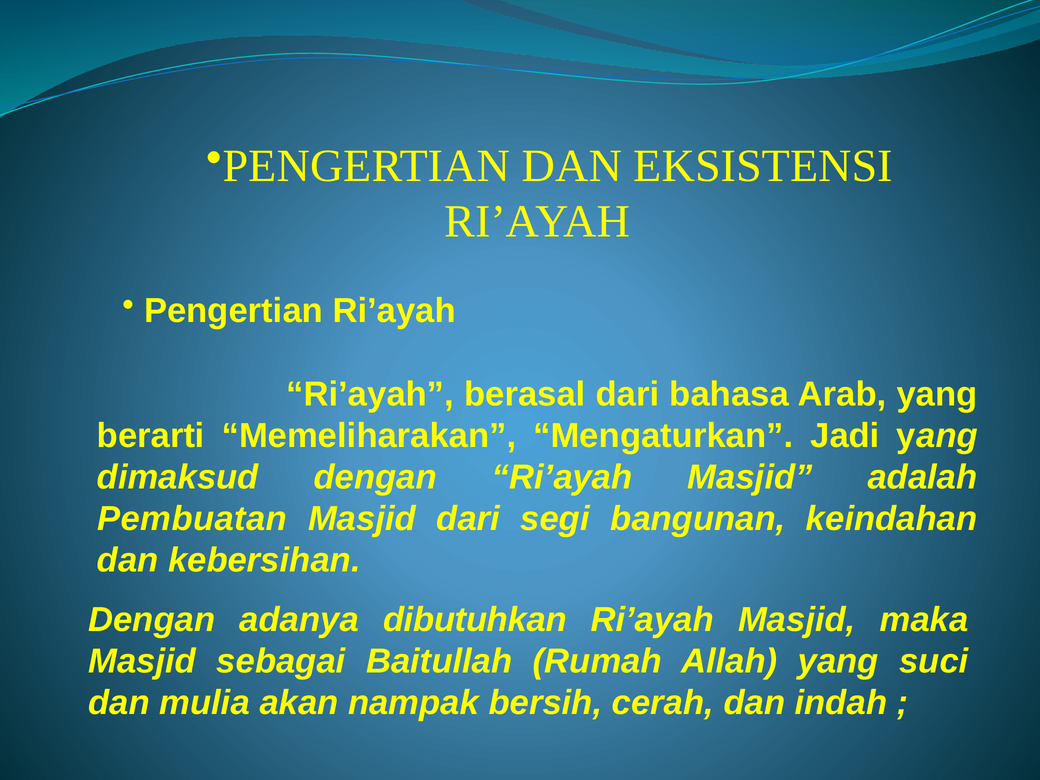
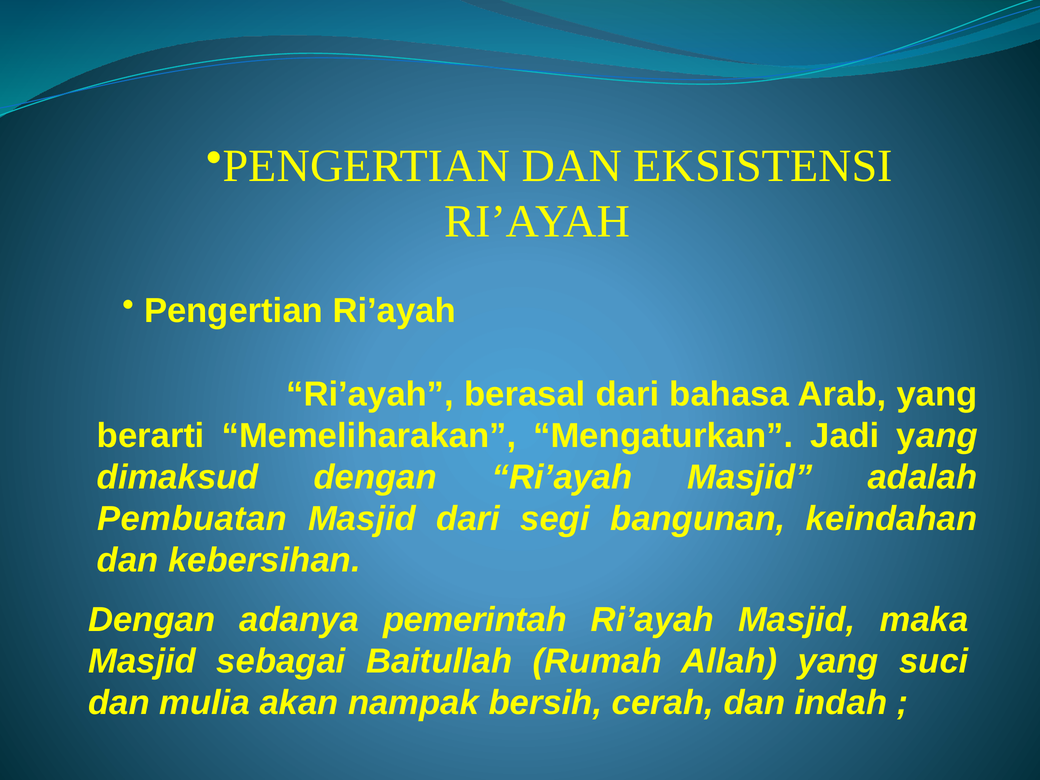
dibutuhkan: dibutuhkan -> pemerintah
